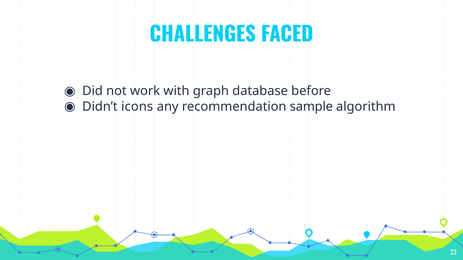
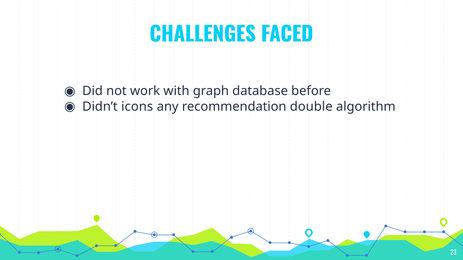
sample: sample -> double
